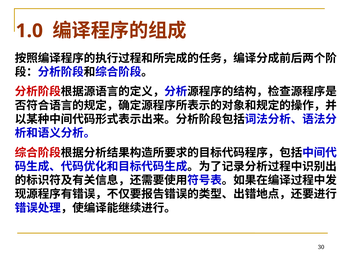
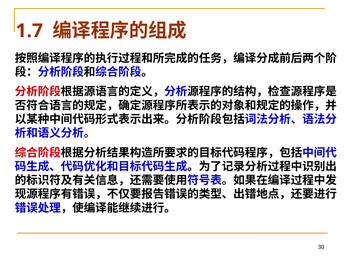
1.0: 1.0 -> 1.7
